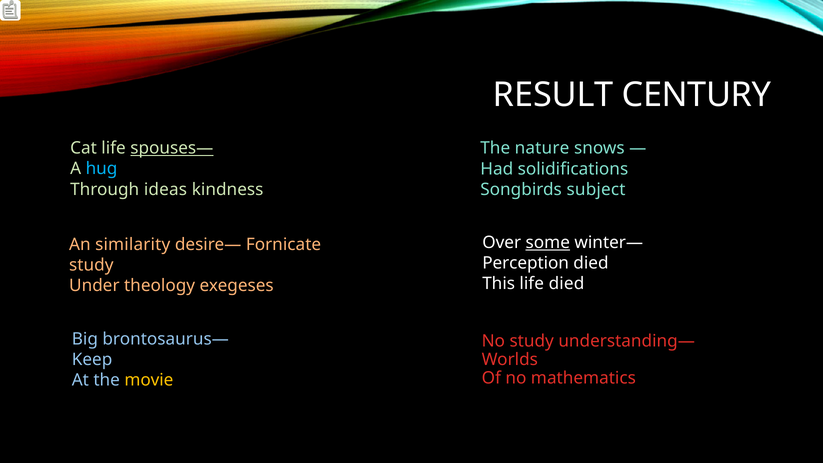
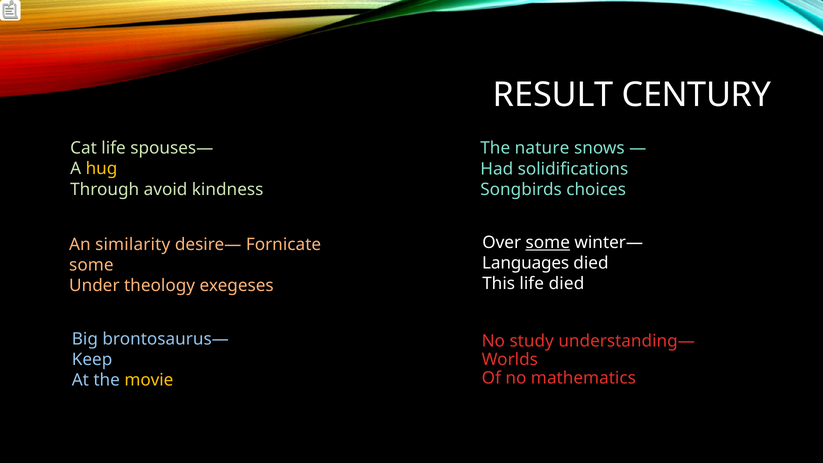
spouses— underline: present -> none
hug colour: light blue -> yellow
ideas: ideas -> avoid
subject: subject -> choices
Perception: Perception -> Languages
study at (91, 265): study -> some
